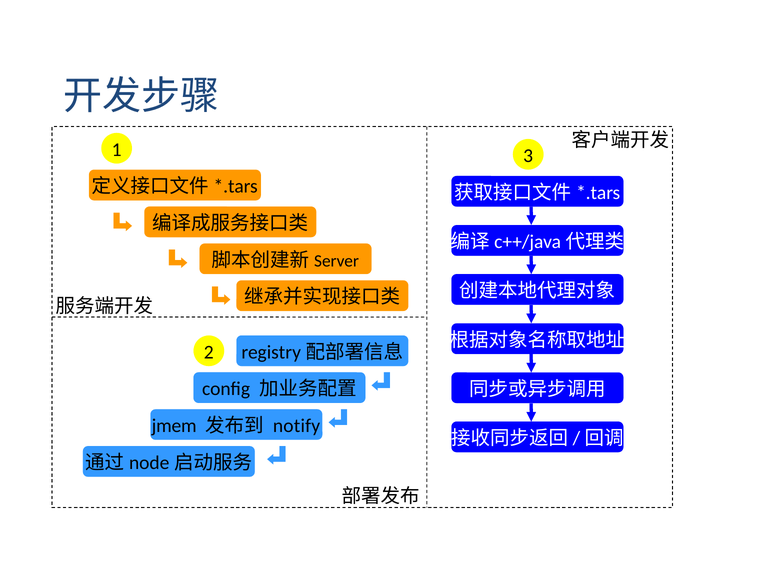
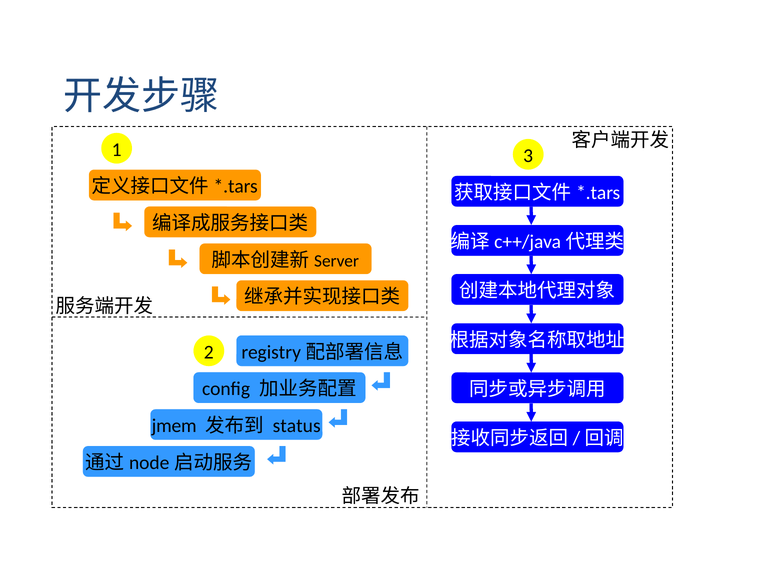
notify: notify -> status
